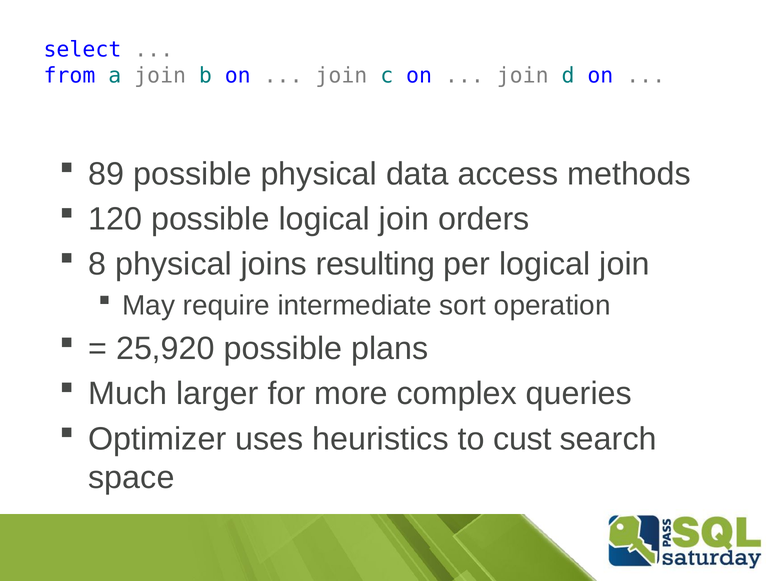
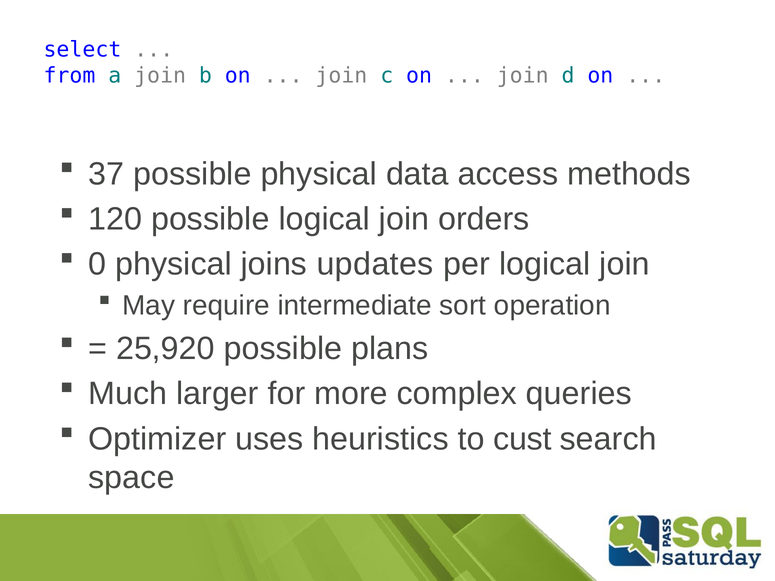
89: 89 -> 37
8: 8 -> 0
resulting: resulting -> updates
